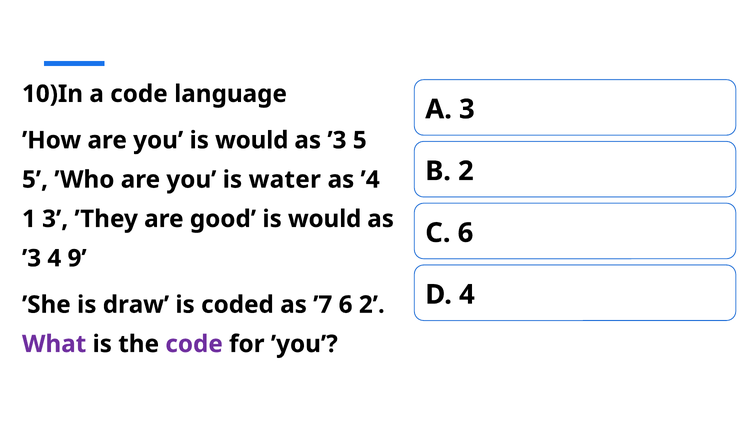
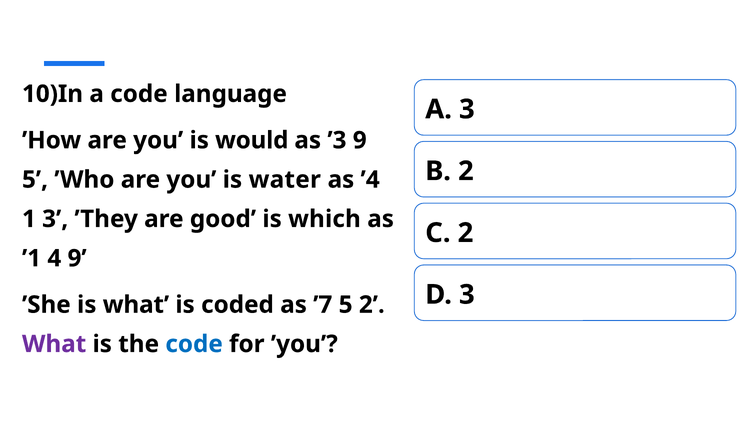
’3 5: 5 -> 9
good is would: would -> which
6 at (465, 233): 6 -> 2
’3 at (32, 258): ’3 -> ’1
4 at (467, 295): 4 -> 3
is draw: draw -> what
’7 6: 6 -> 5
code at (194, 344) colour: purple -> blue
